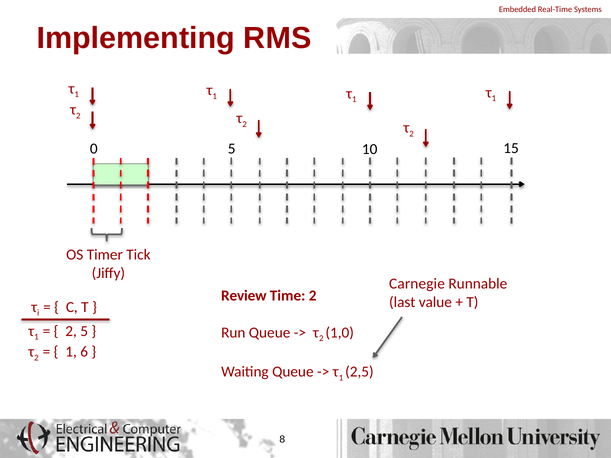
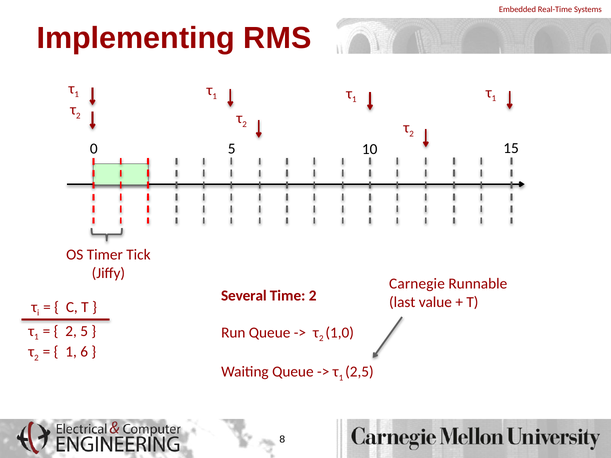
Review: Review -> Several
